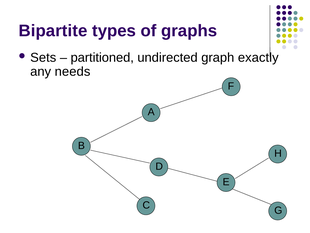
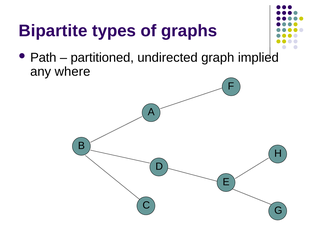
Sets: Sets -> Path
exactly: exactly -> implied
needs: needs -> where
